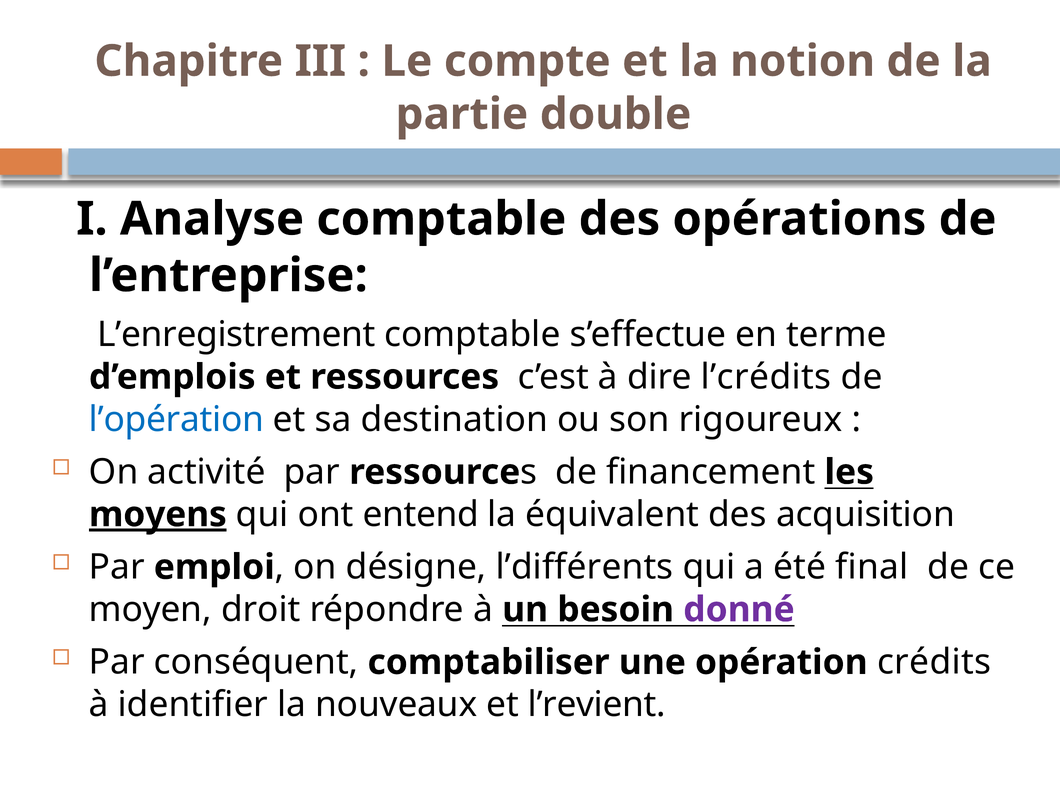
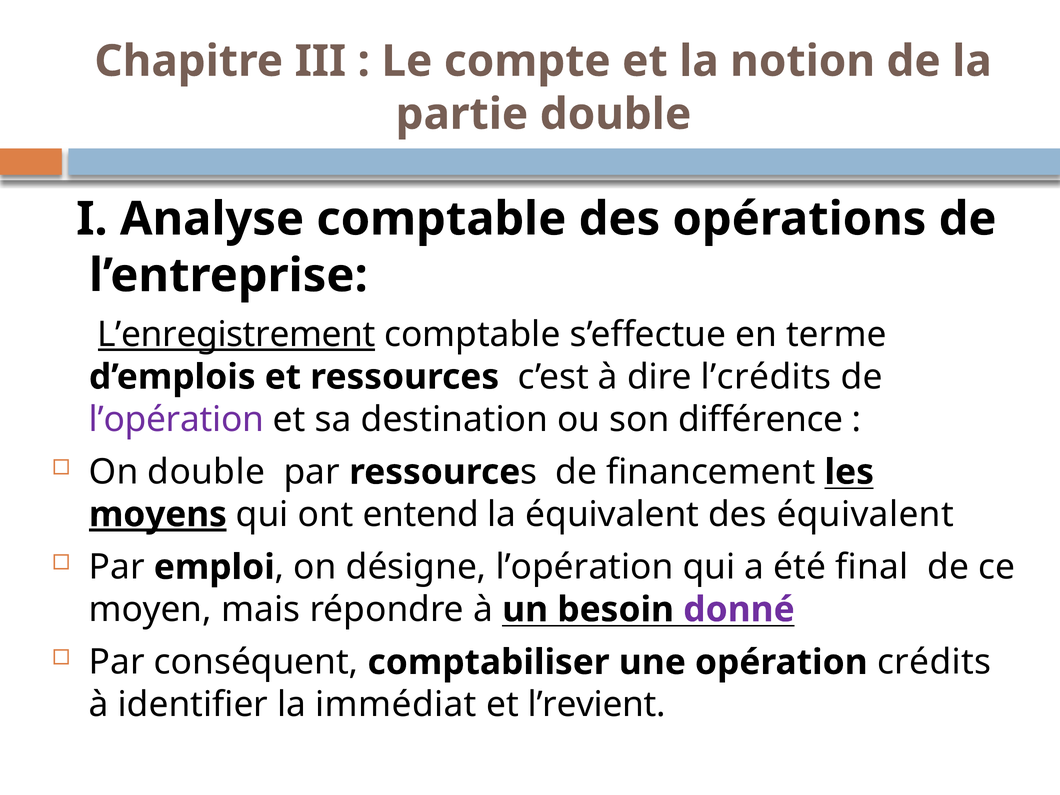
L’enregistrement underline: none -> present
l’opération at (177, 419) colour: blue -> purple
rigoureux: rigoureux -> différence
On activité: activité -> double
des acquisition: acquisition -> équivalent
désigne l’différents: l’différents -> l’opération
droit: droit -> mais
nouveaux: nouveaux -> immédiat
